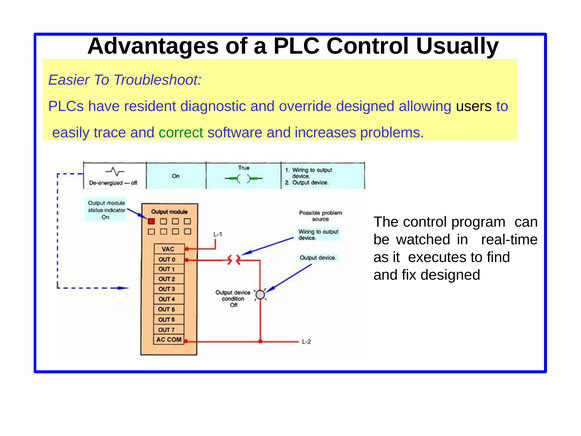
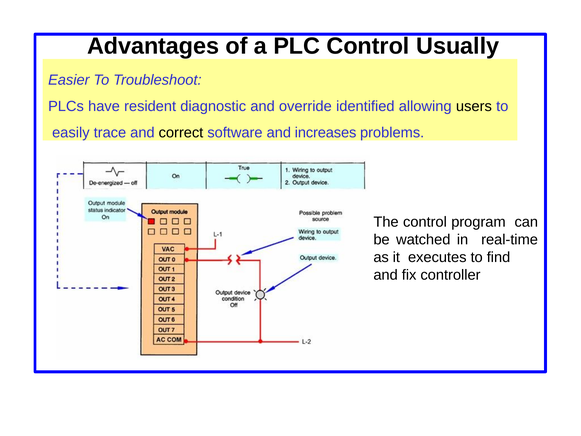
override designed: designed -> identified
correct colour: green -> black
fix designed: designed -> controller
